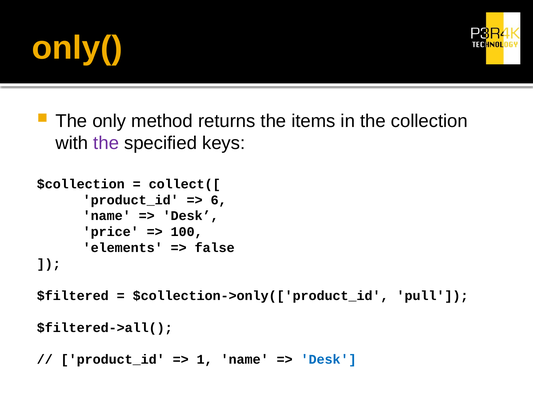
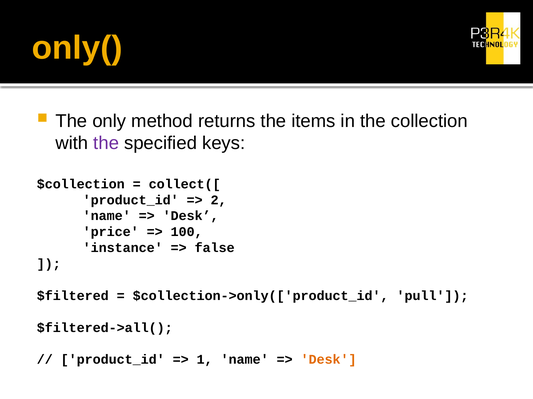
6: 6 -> 2
elements: elements -> instance
Desk at (329, 360) colour: blue -> orange
